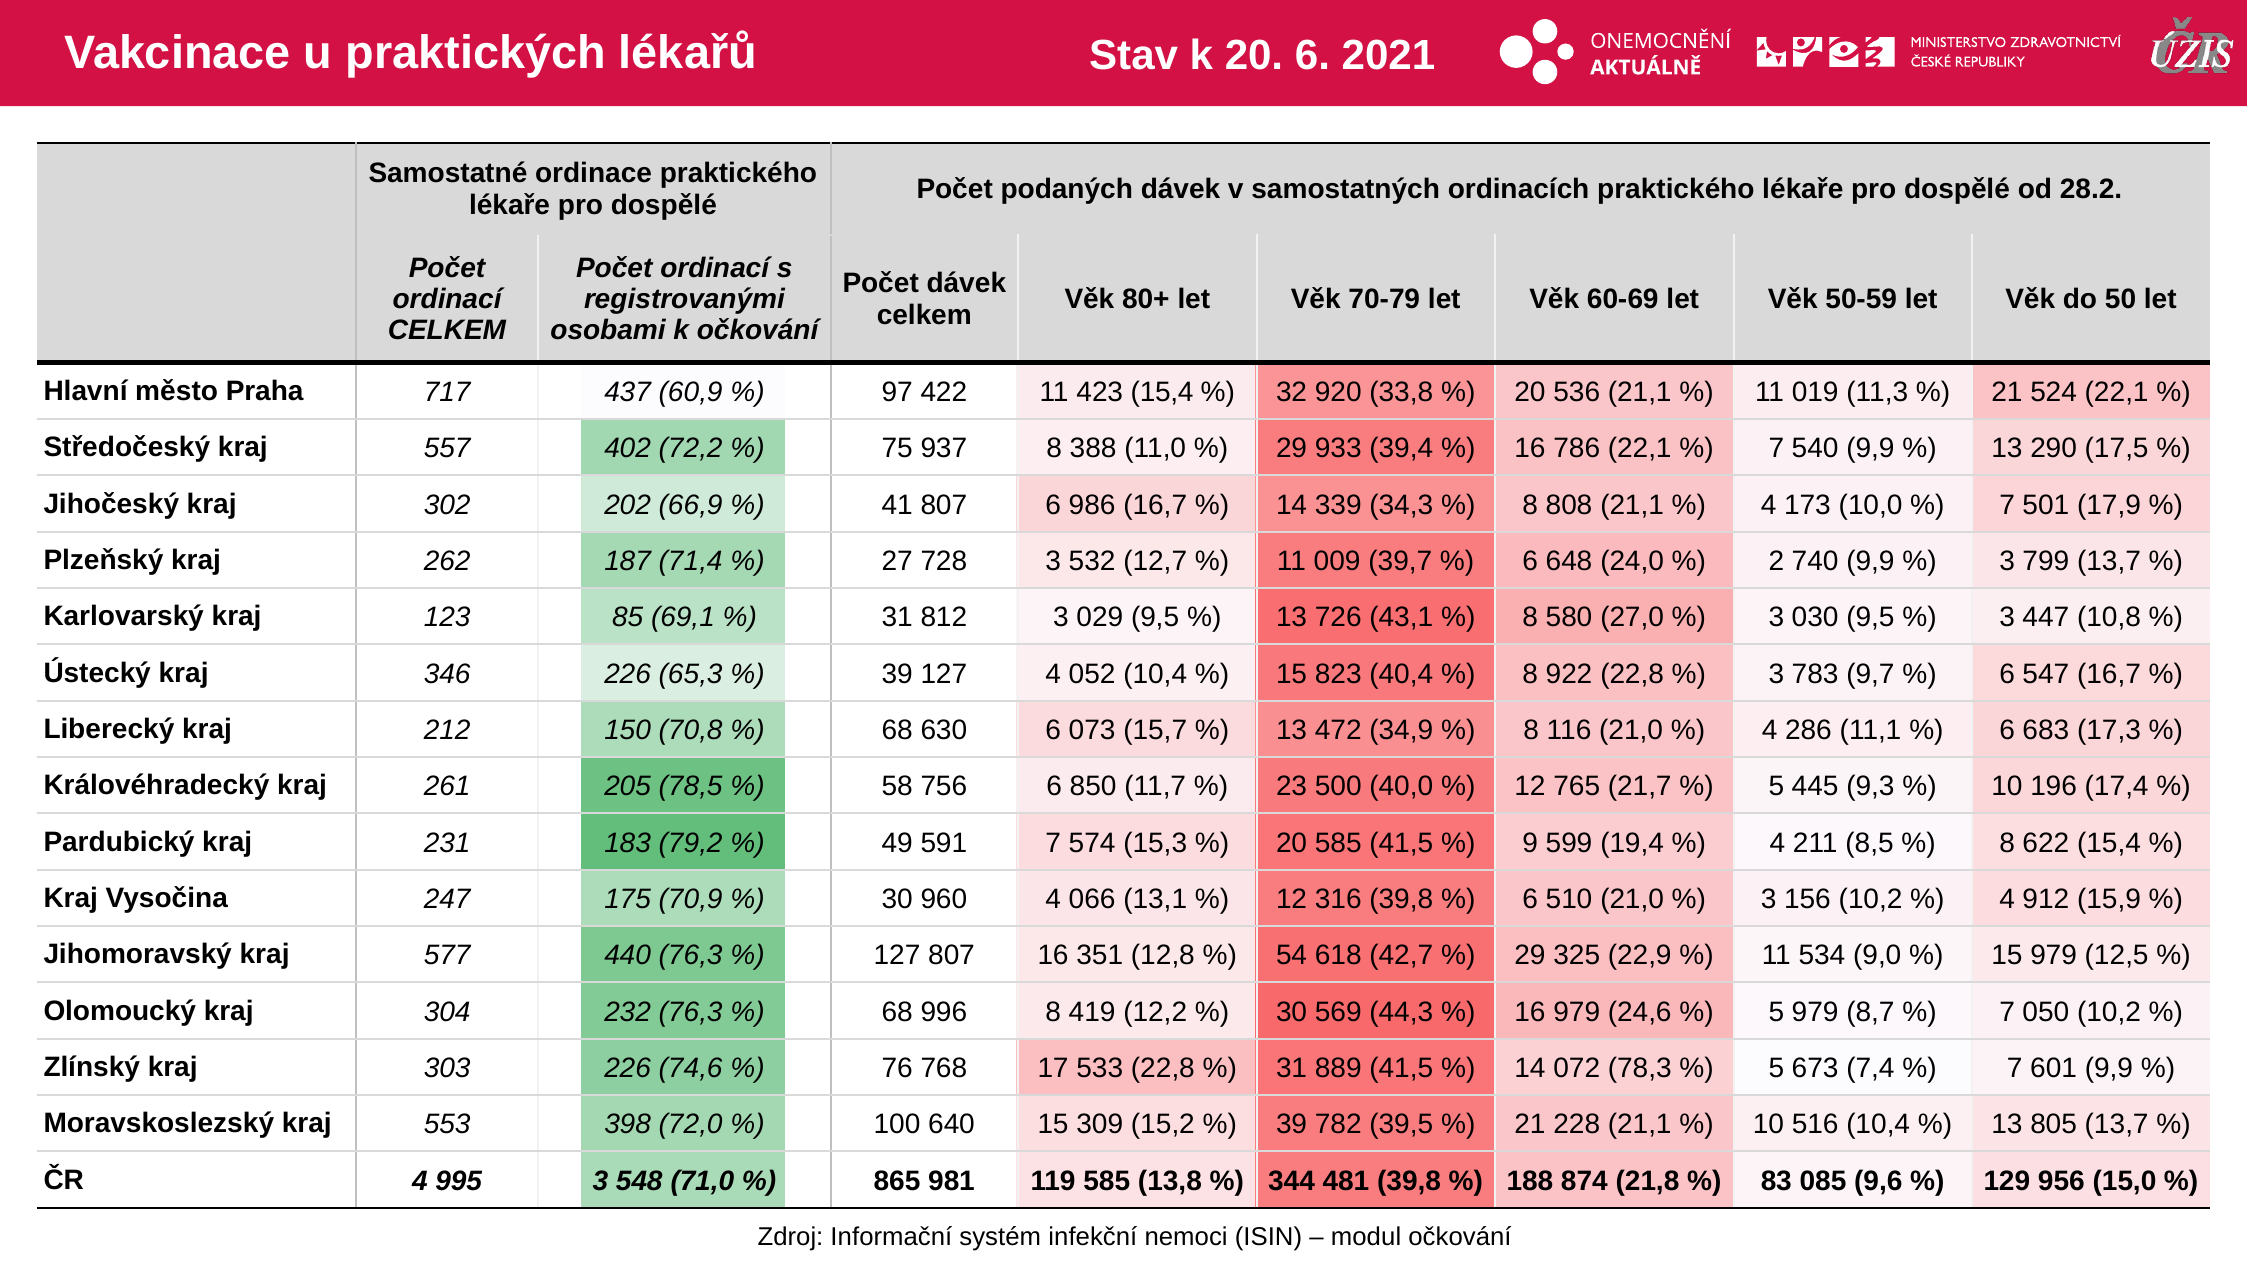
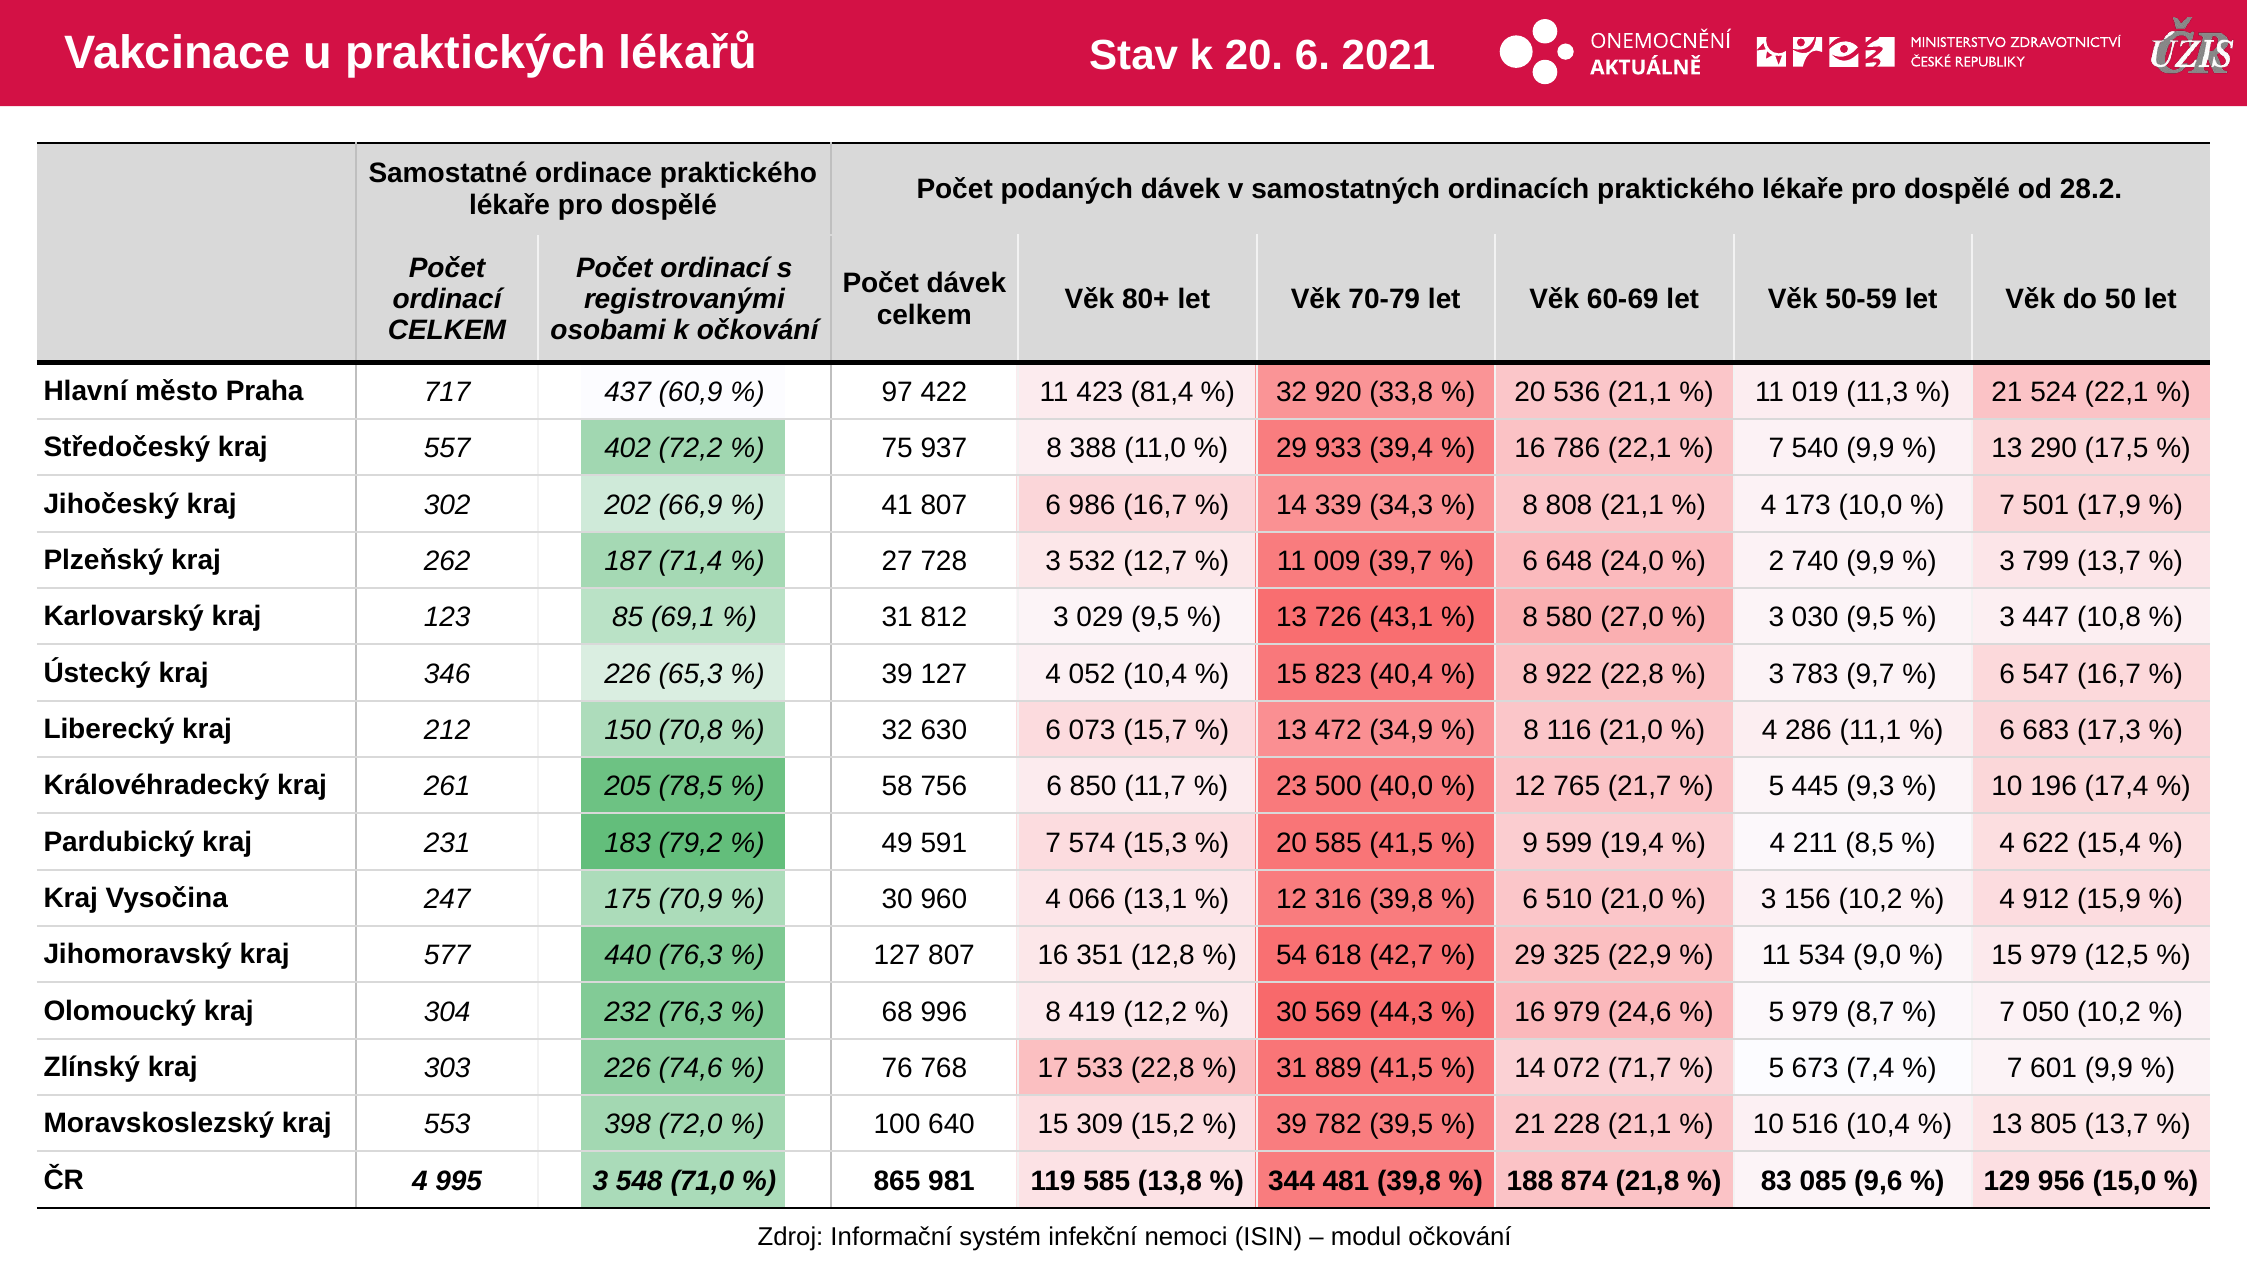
423 15,4: 15,4 -> 81,4
68 at (897, 730): 68 -> 32
8 at (2007, 843): 8 -> 4
78,3: 78,3 -> 71,7
